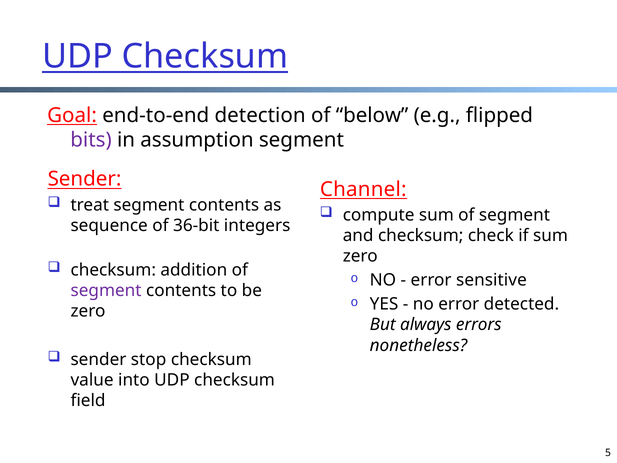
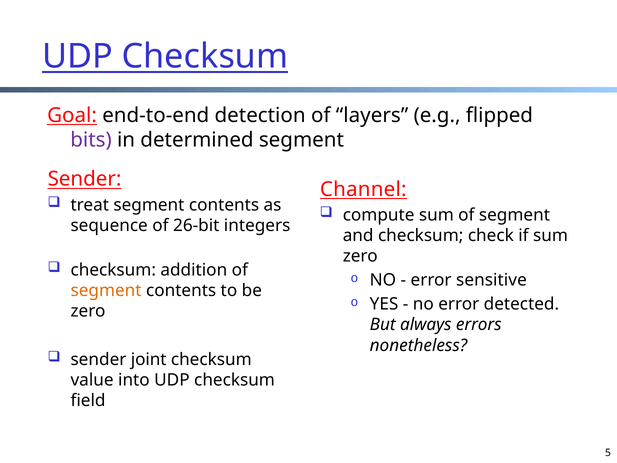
below: below -> layers
assumption: assumption -> determined
36-bit: 36-bit -> 26-bit
segment at (106, 291) colour: purple -> orange
stop: stop -> joint
